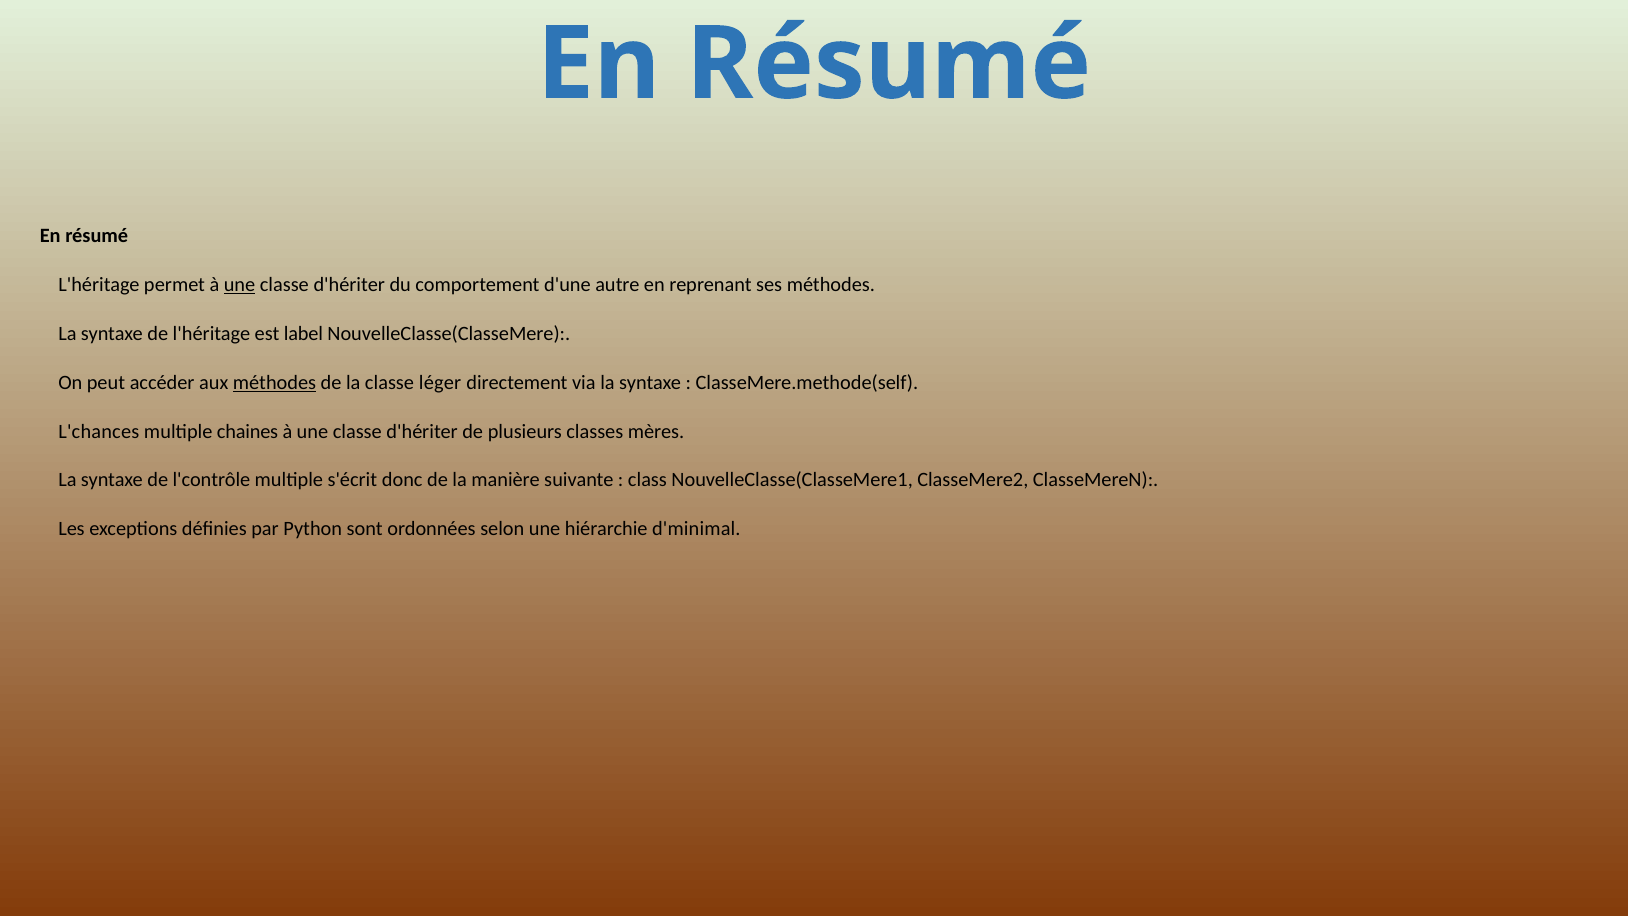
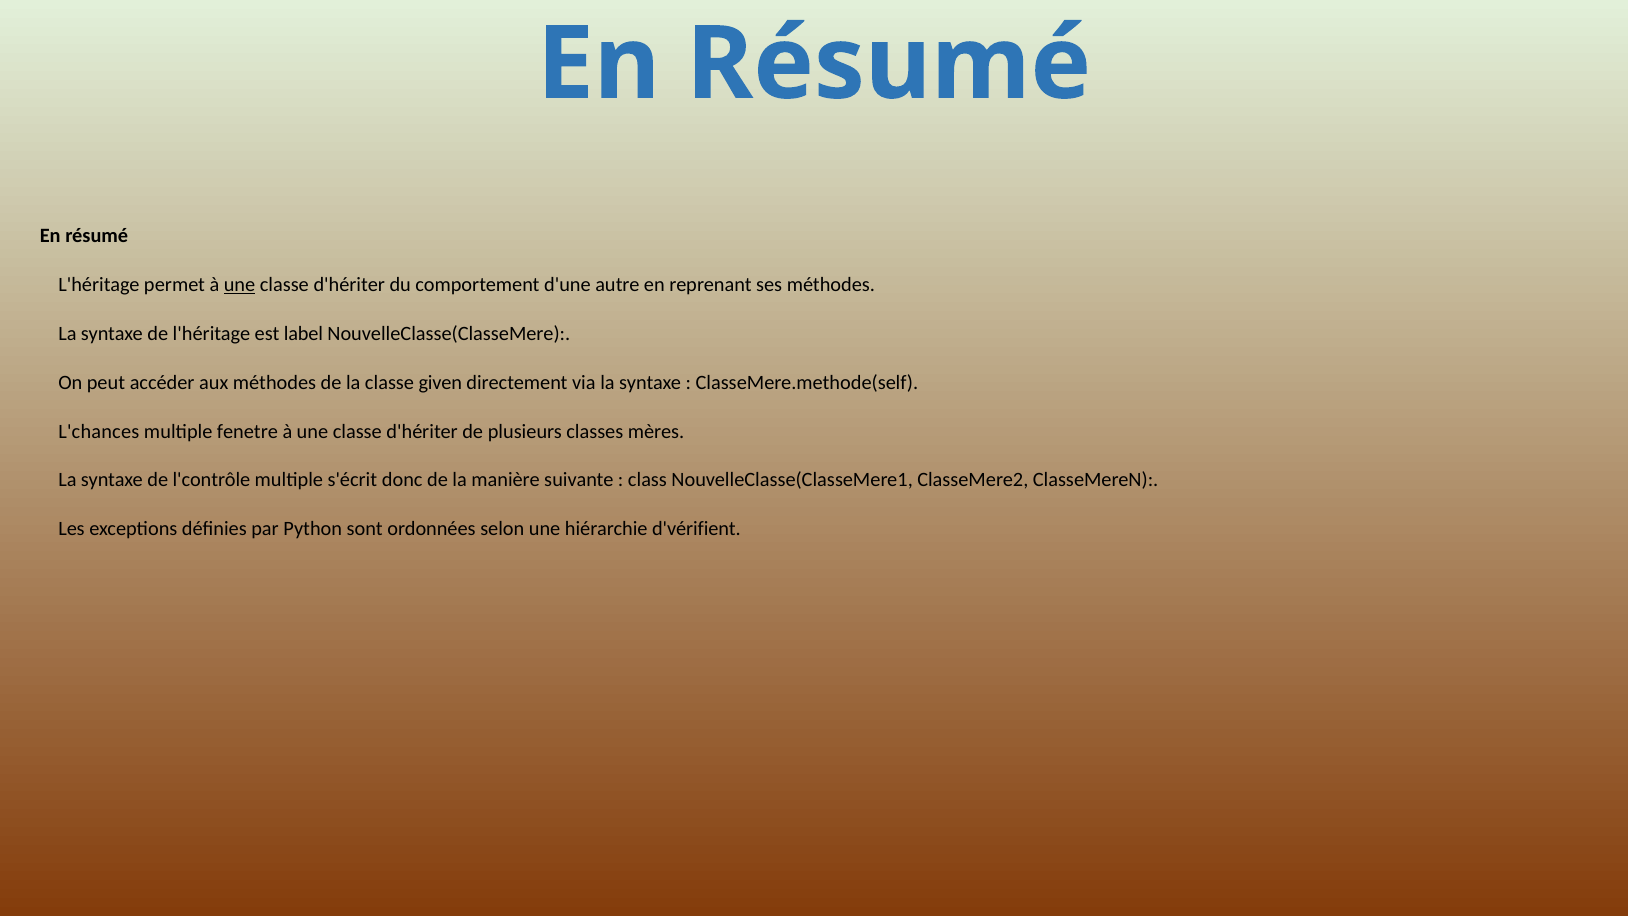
méthodes at (275, 382) underline: present -> none
léger: léger -> given
chaines: chaines -> fenetre
d'minimal: d'minimal -> d'vérifient
